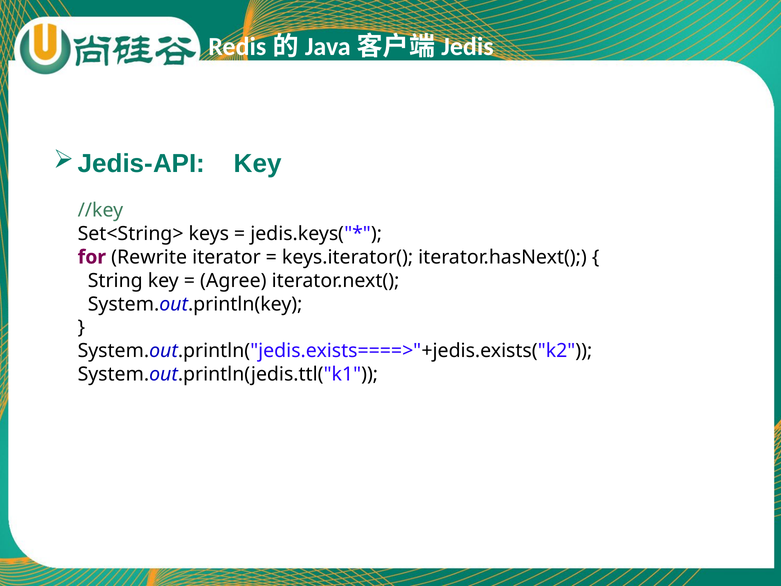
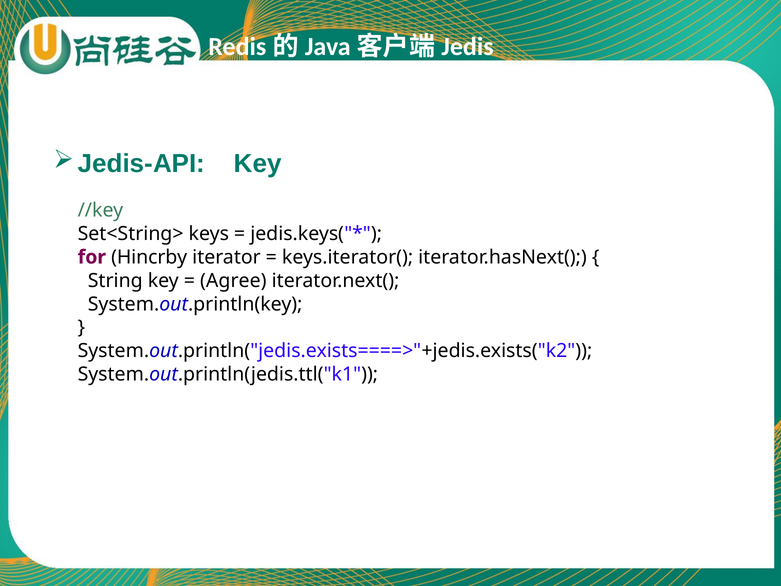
Rewrite: Rewrite -> Hincrby
